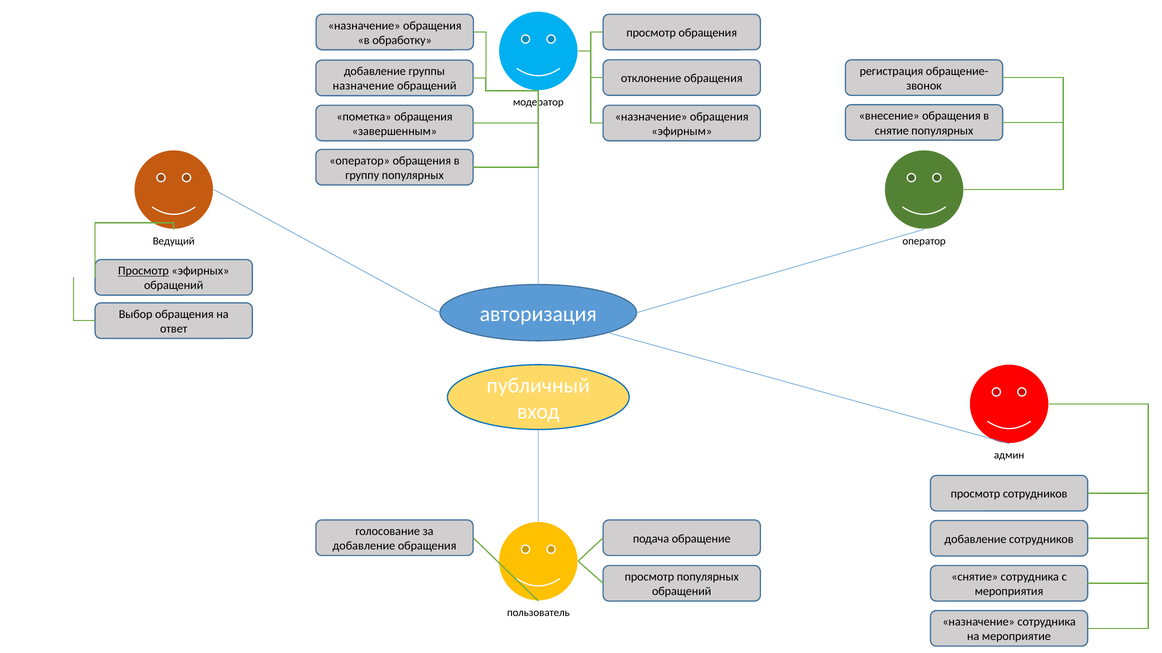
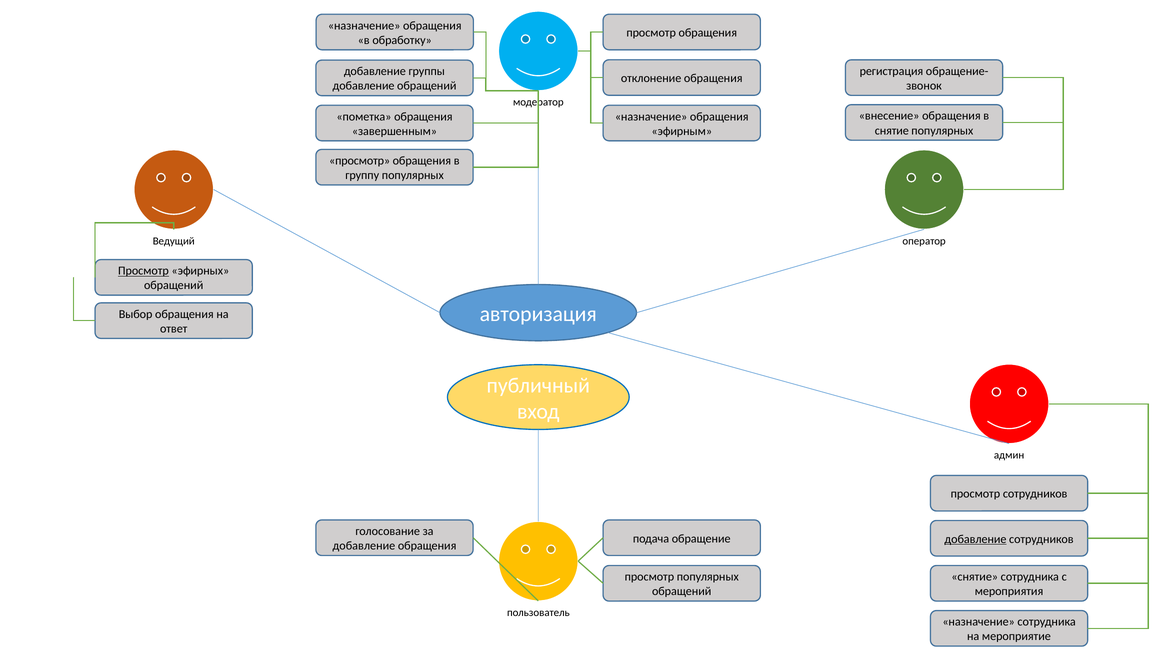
назначение at (363, 86): назначение -> добавление
оператор at (360, 161): оператор -> просмотр
добавление at (975, 540) underline: none -> present
